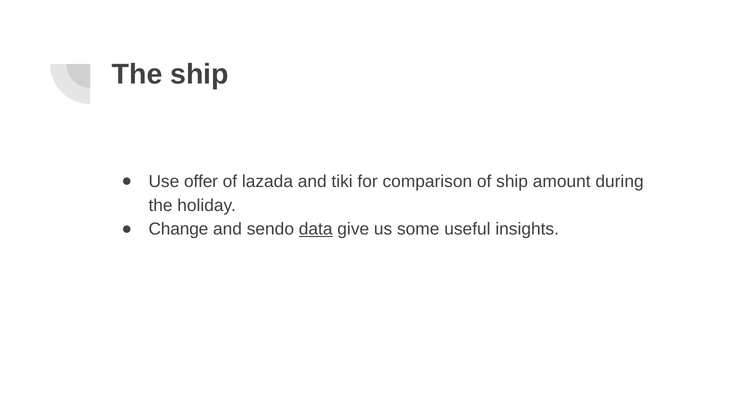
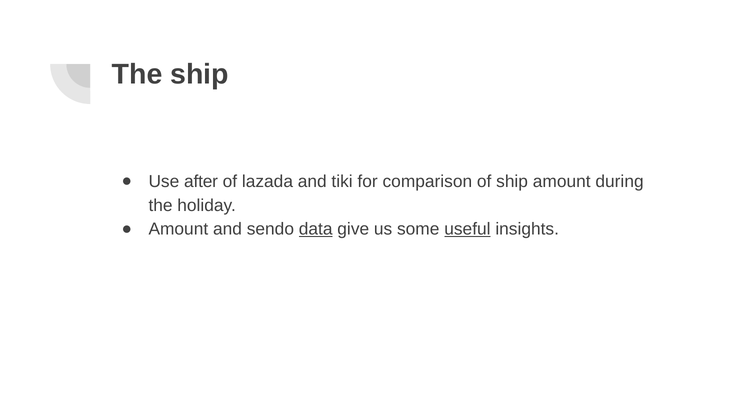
offer: offer -> after
Change at (178, 229): Change -> Amount
useful underline: none -> present
